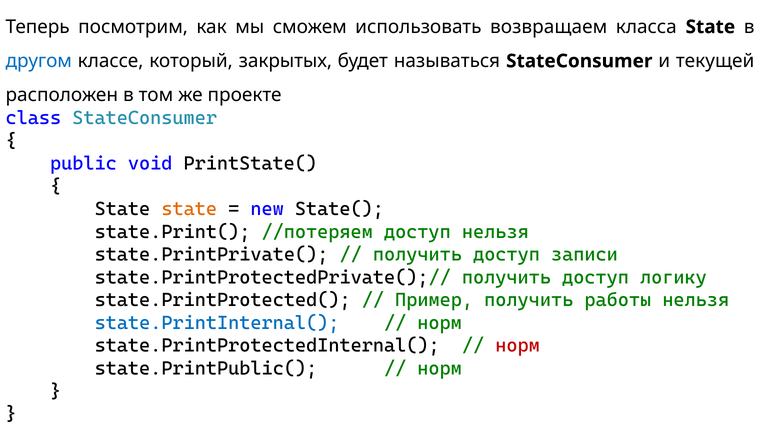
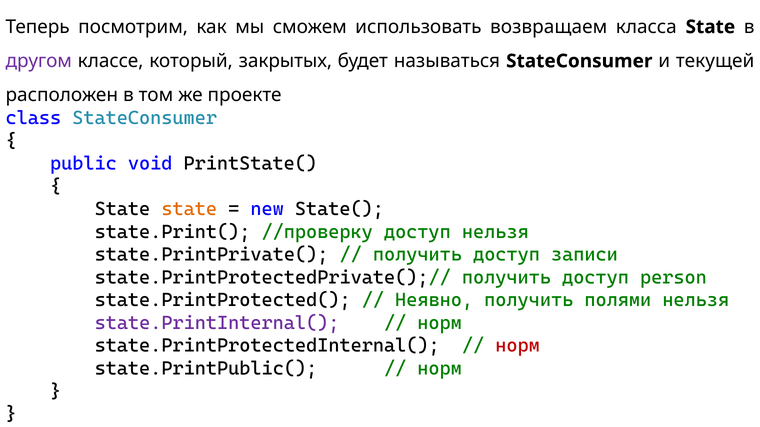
другом colour: blue -> purple
//потеряем: //потеряем -> //проверку
логику: логику -> person
Пример: Пример -> Неявно
работы: работы -> полями
state.PrintInternal( colour: blue -> purple
